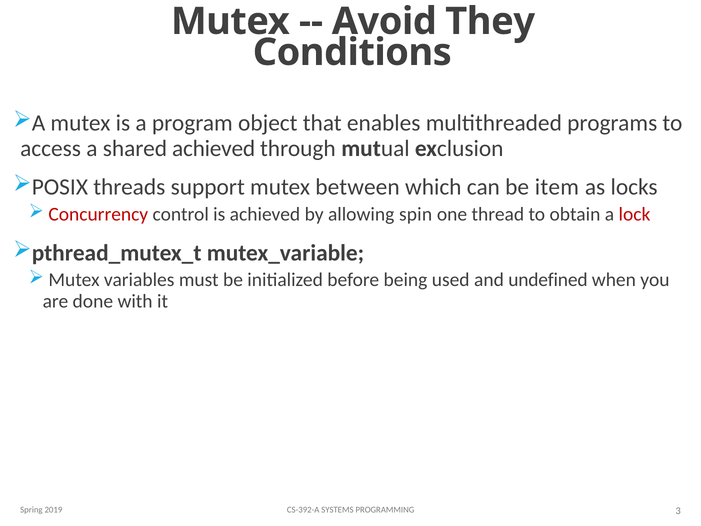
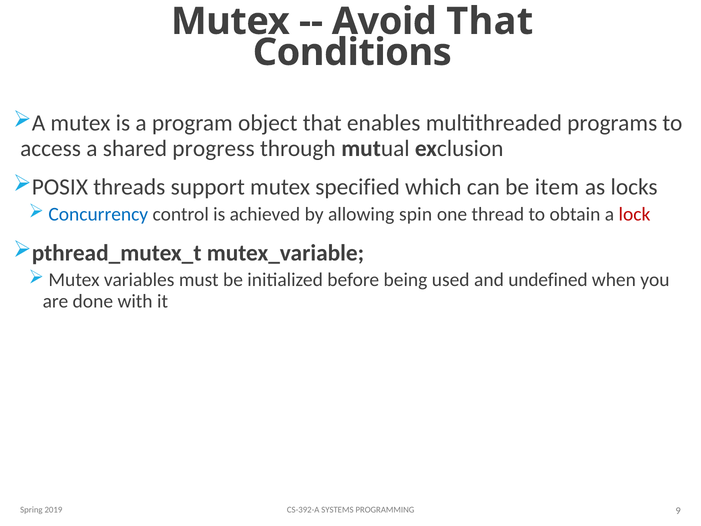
Avoid They: They -> That
shared achieved: achieved -> progress
between: between -> specified
Concurrency colour: red -> blue
3: 3 -> 9
